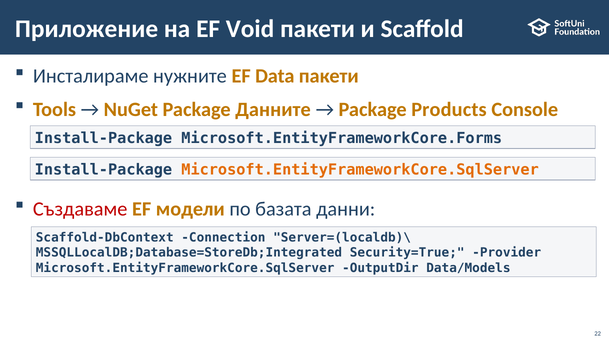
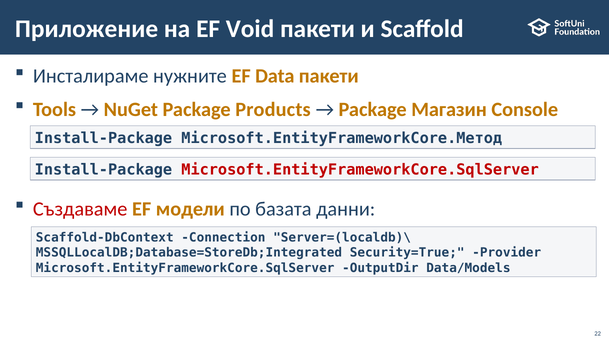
Данните: Данните -> Products
Products: Products -> Магазин
Microsoft.EntityFrameworkCore.Forms: Microsoft.EntityFrameworkCore.Forms -> Microsoft.EntityFrameworkCore.Метод
Microsoft.EntityFrameworkCore.SqlServer at (360, 170) colour: orange -> red
